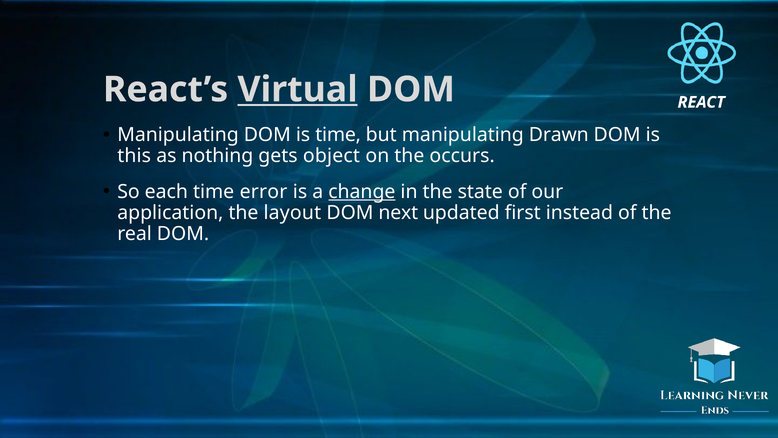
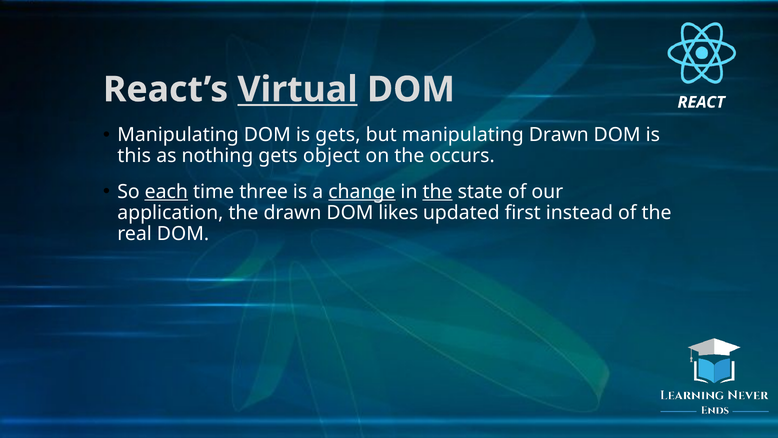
is time: time -> gets
each underline: none -> present
error: error -> three
the at (438, 191) underline: none -> present
the layout: layout -> drawn
next: next -> likes
